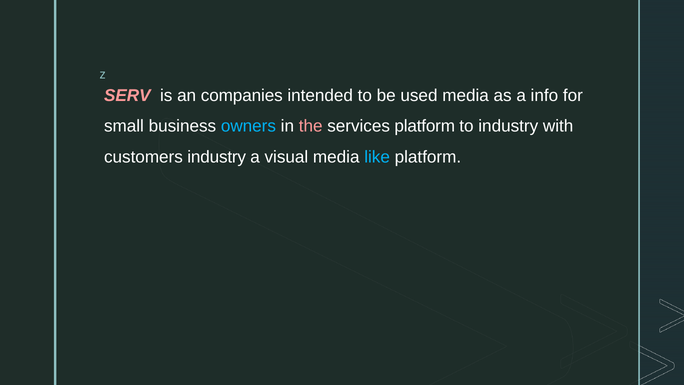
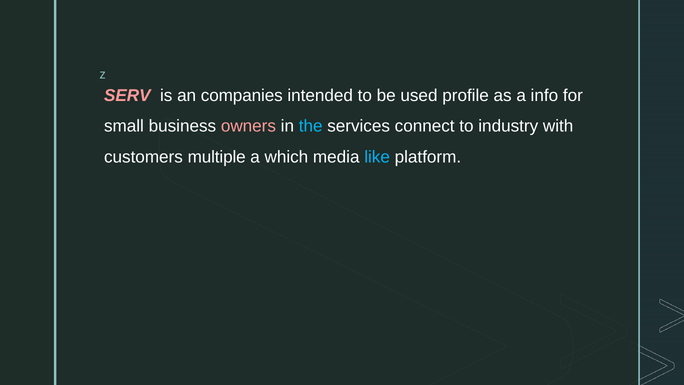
used media: media -> profile
owners colour: light blue -> pink
the colour: pink -> light blue
services platform: platform -> connect
customers industry: industry -> multiple
visual: visual -> which
